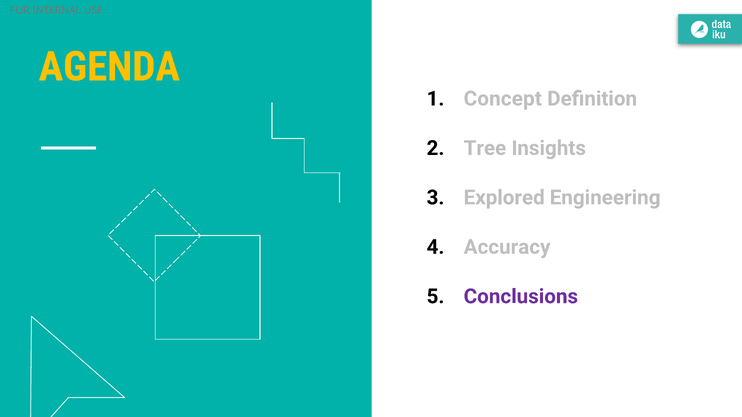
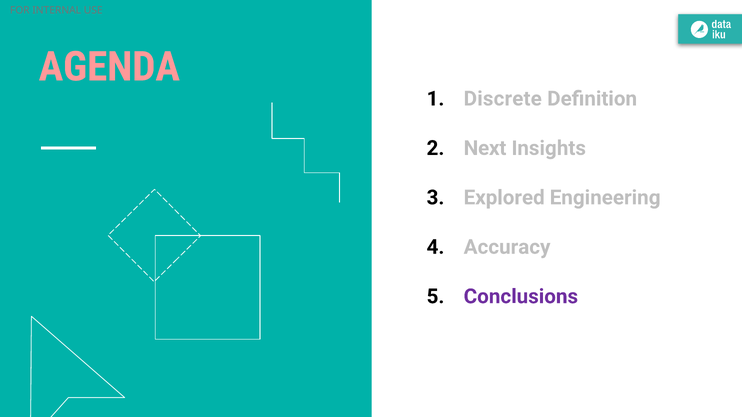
AGENDA colour: yellow -> pink
Concept: Concept -> Discrete
Tree: Tree -> Next
